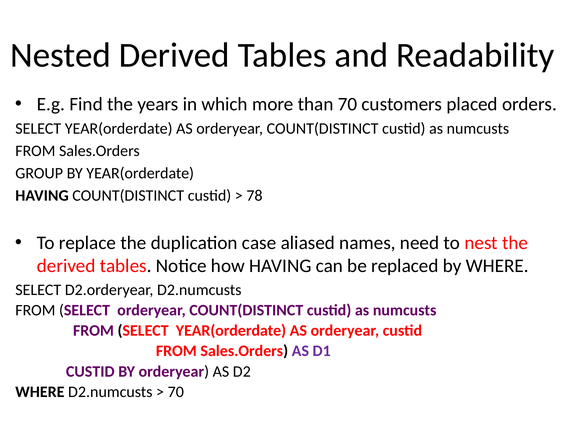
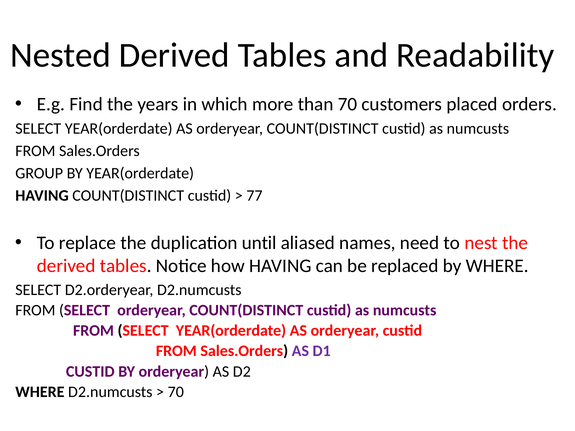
78: 78 -> 77
case: case -> until
